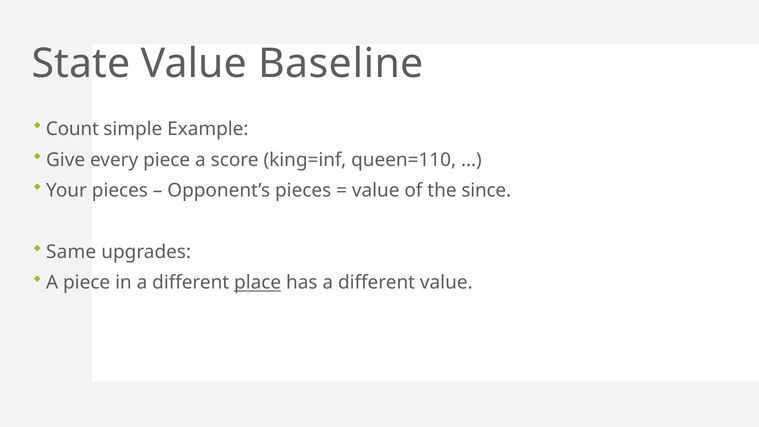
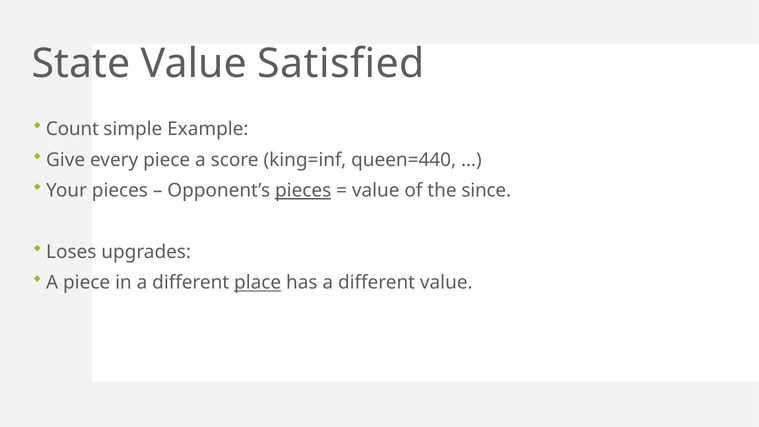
Baseline: Baseline -> Satisfied
queen=110: queen=110 -> queen=440
pieces at (303, 191) underline: none -> present
Same: Same -> Loses
